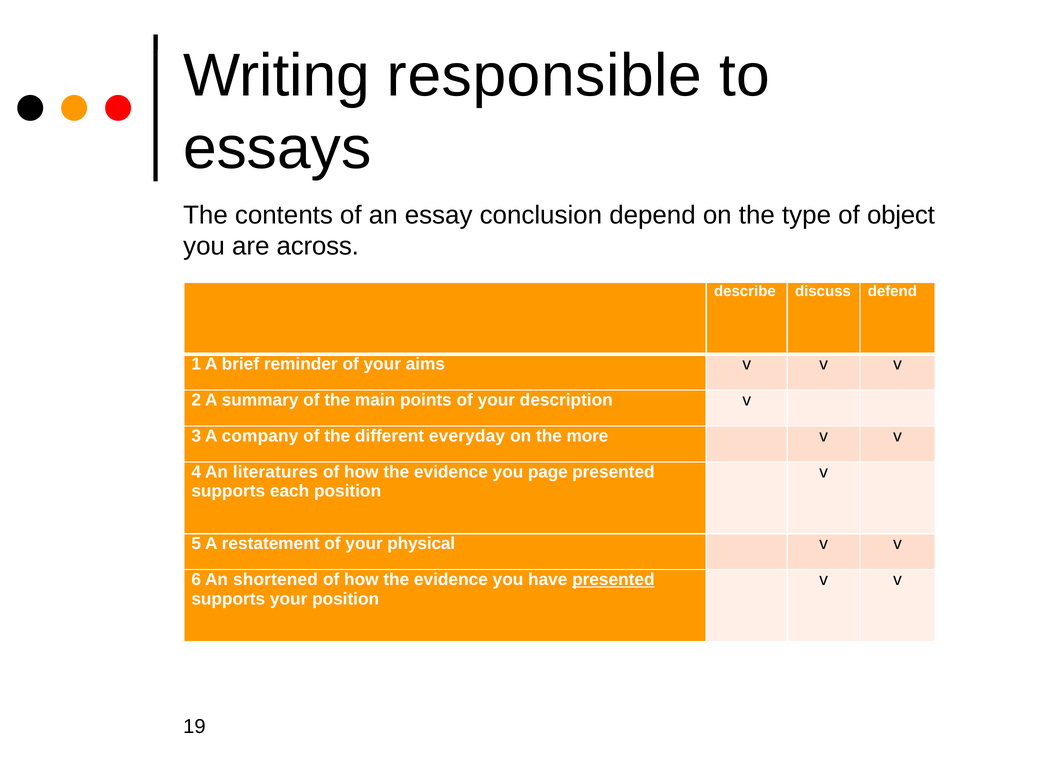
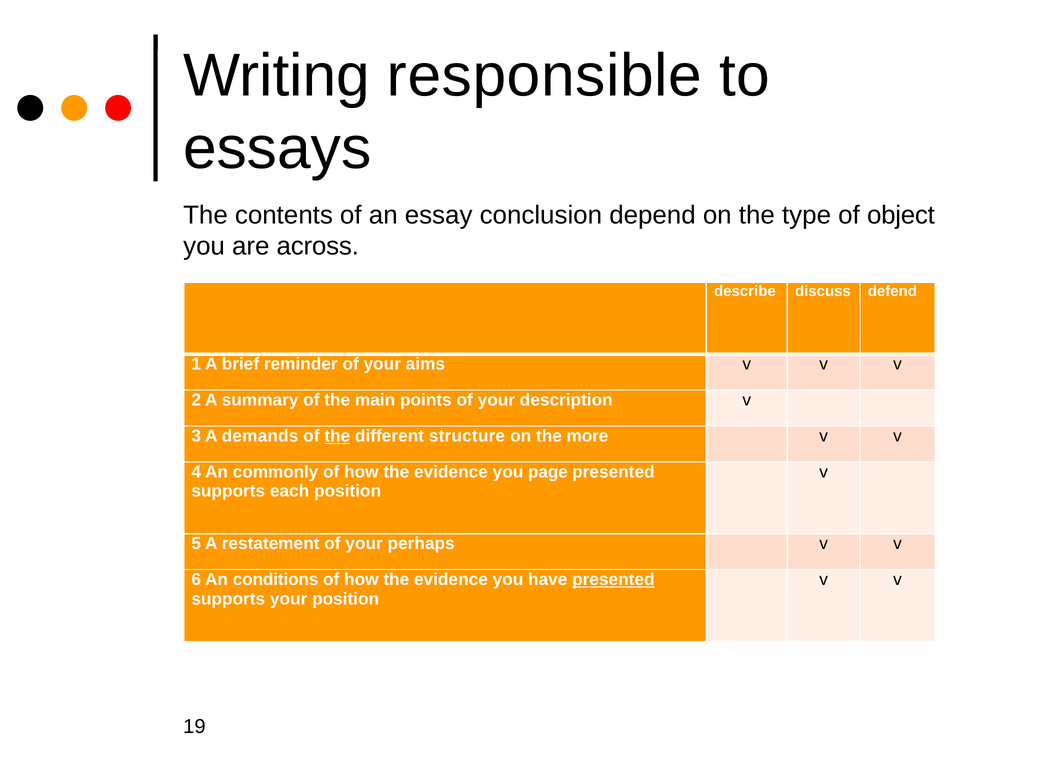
company: company -> demands
the at (337, 436) underline: none -> present
everyday: everyday -> structure
literatures: literatures -> commonly
physical: physical -> perhaps
shortened: shortened -> conditions
